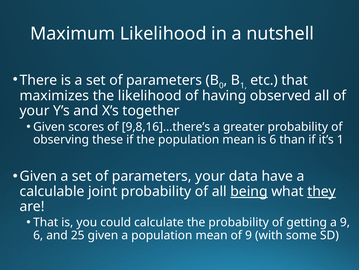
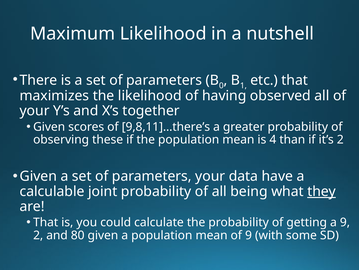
9,8,16]…there’s: 9,8,16]…there’s -> 9,8,11]…there’s
is 6: 6 -> 4
it’s 1: 1 -> 2
being underline: present -> none
6 at (38, 235): 6 -> 2
25: 25 -> 80
